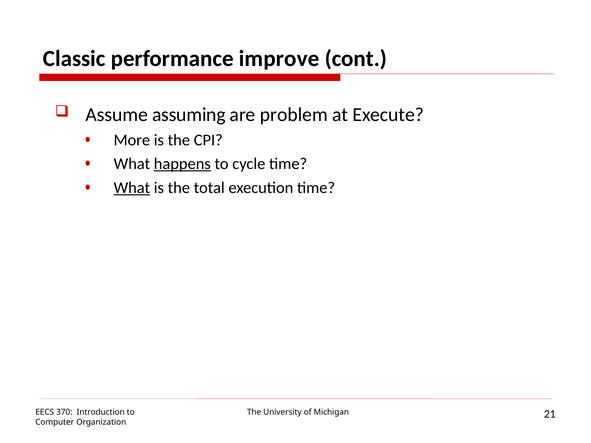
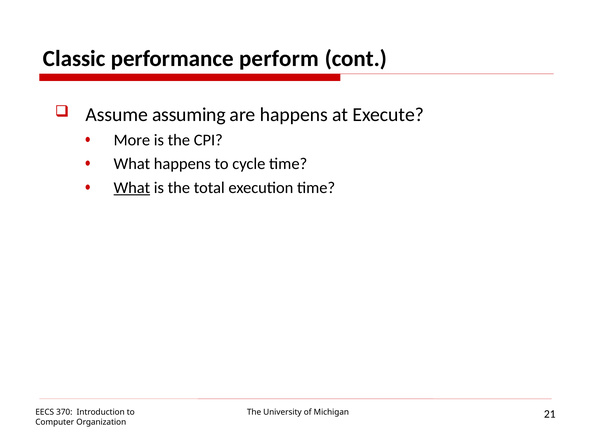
improve: improve -> perform
are problem: problem -> happens
happens at (182, 164) underline: present -> none
